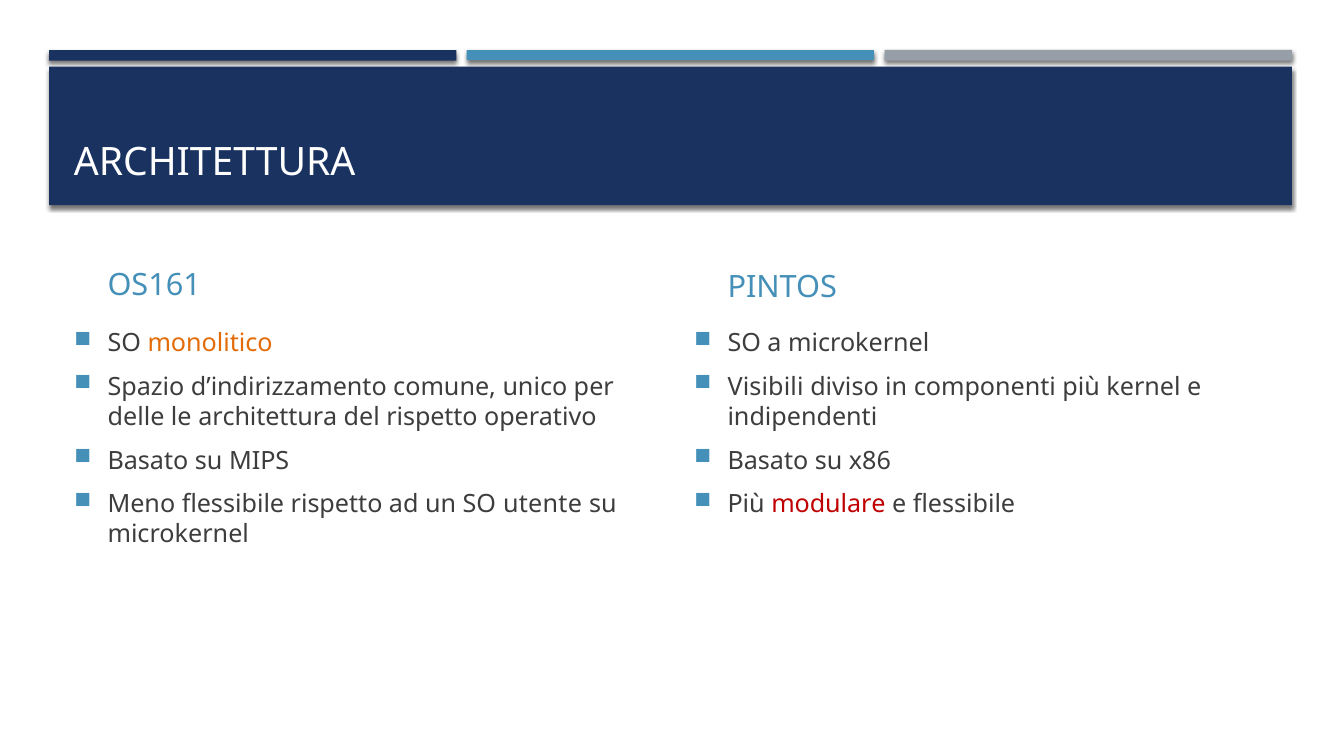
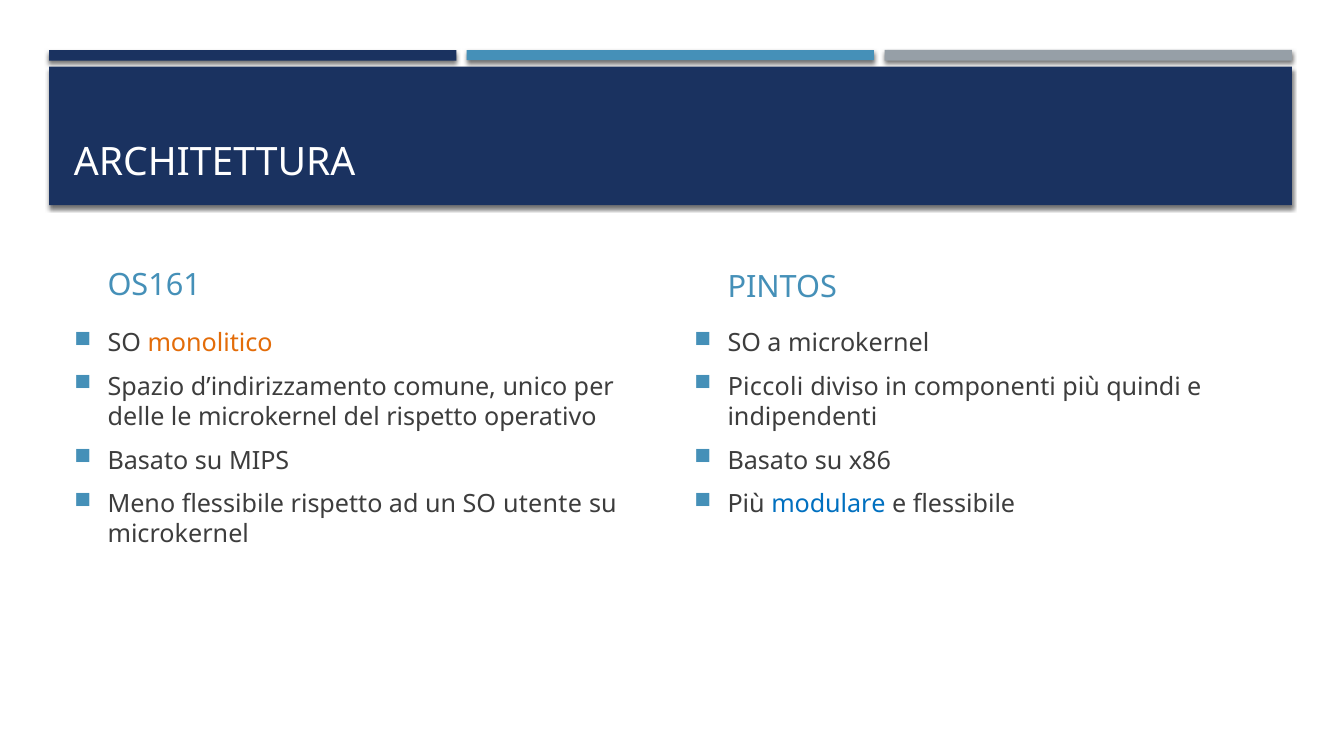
Visibili: Visibili -> Piccoli
kernel: kernel -> quindi
le architettura: architettura -> microkernel
modulare colour: red -> blue
